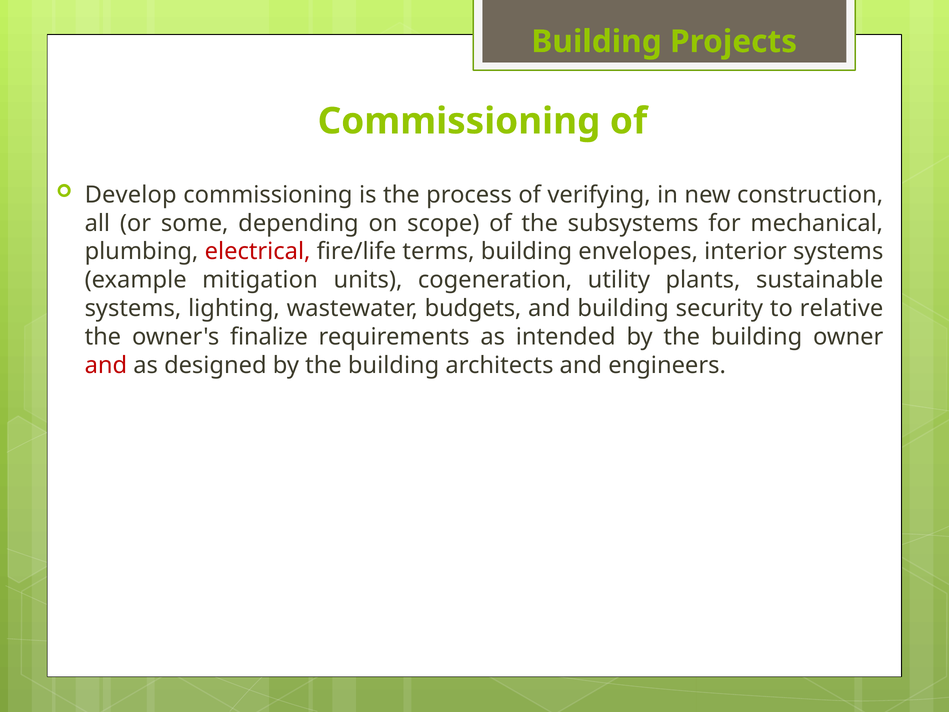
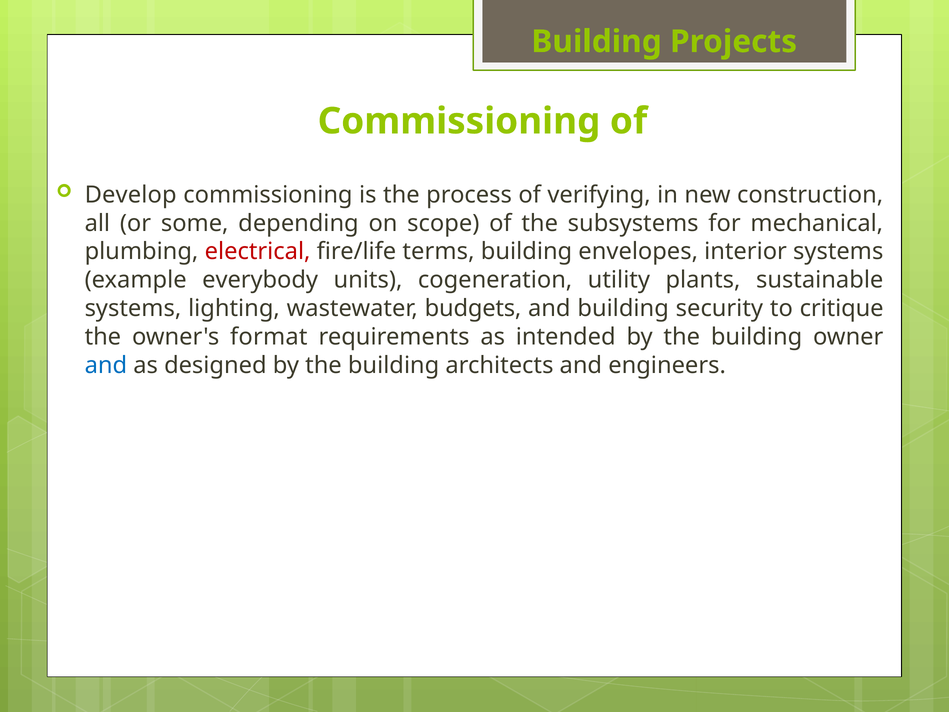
mitigation: mitigation -> everybody
relative: relative -> critique
finalize: finalize -> format
and at (106, 365) colour: red -> blue
